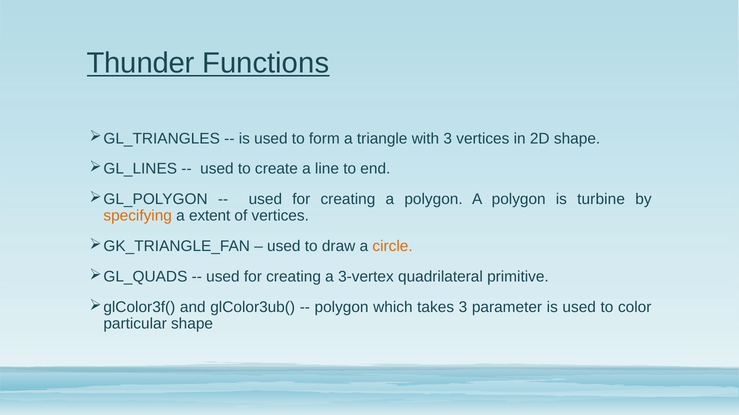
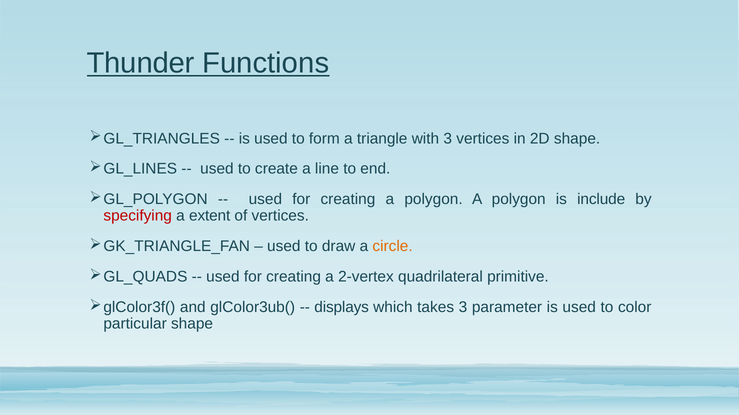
turbine: turbine -> include
specifying colour: orange -> red
3-vertex: 3-vertex -> 2-vertex
polygon at (342, 308): polygon -> displays
